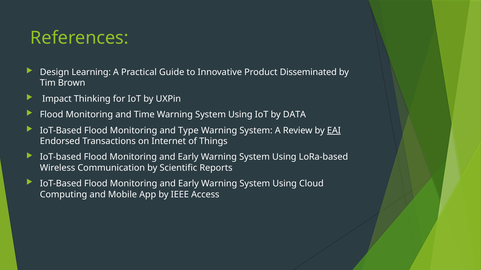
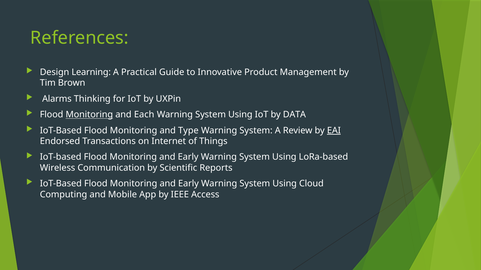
Disseminated: Disseminated -> Management
Impact: Impact -> Alarms
Monitoring at (89, 115) underline: none -> present
Time: Time -> Each
